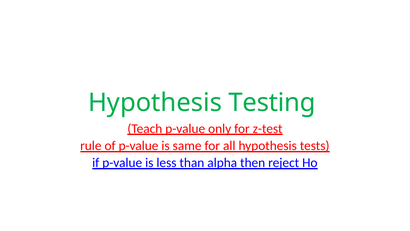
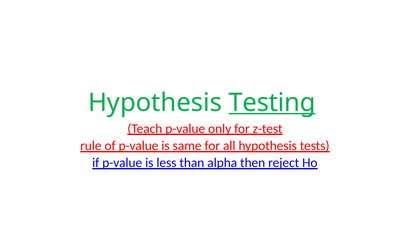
Testing underline: none -> present
